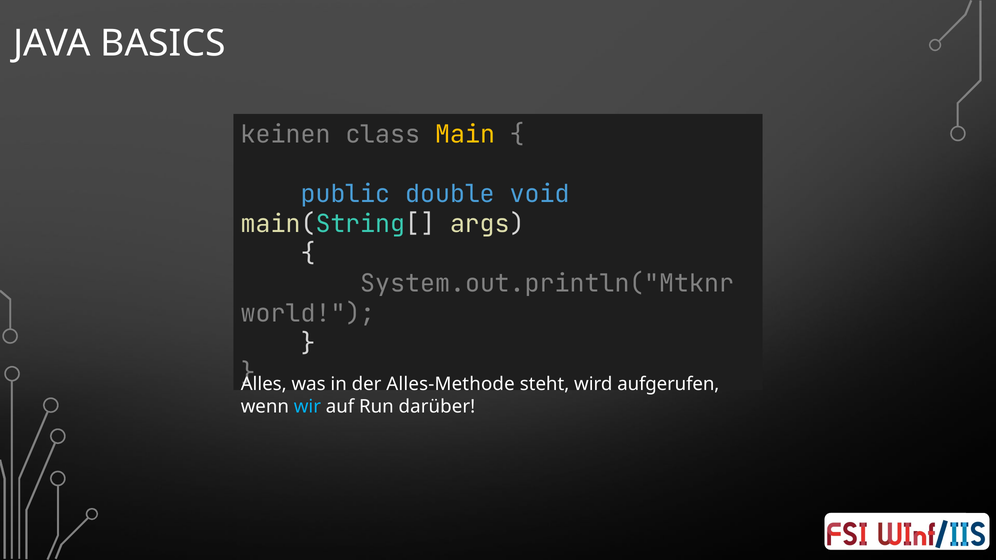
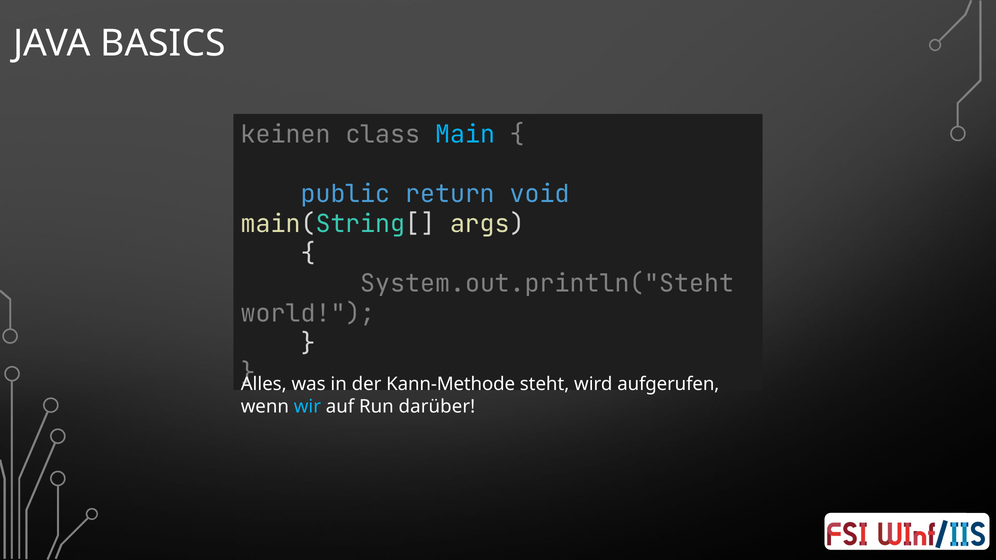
Main colour: yellow -> light blue
double: double -> return
System.out.println("Mtknr: System.out.println("Mtknr -> System.out.println("Steht
Alles-Methode: Alles-Methode -> Kann-Methode
